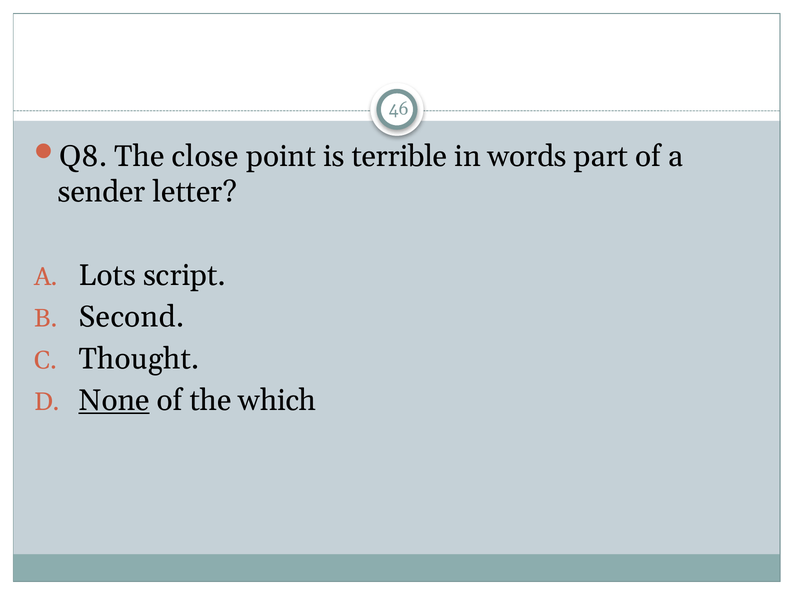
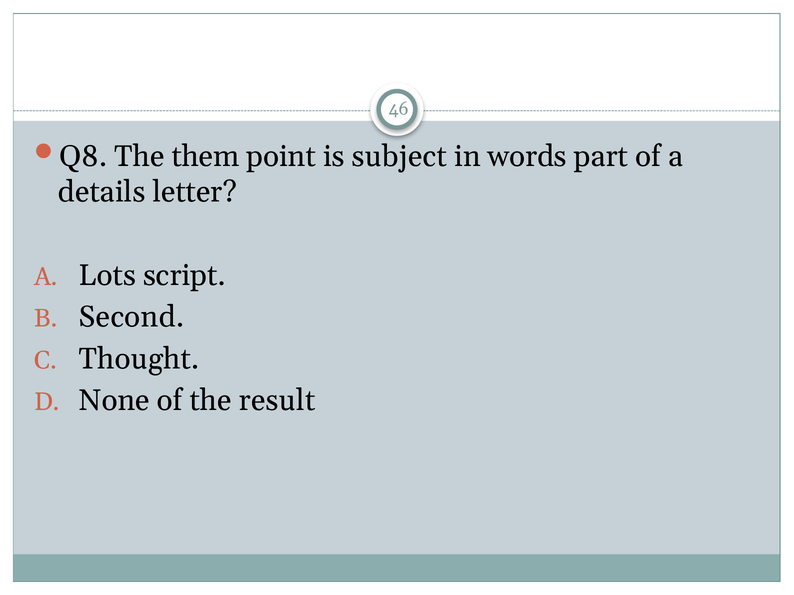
close: close -> them
terrible: terrible -> subject
sender: sender -> details
None underline: present -> none
which: which -> result
